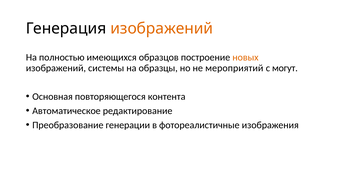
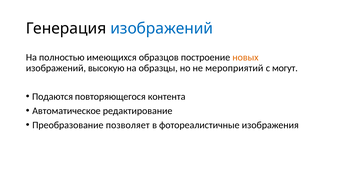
изображений at (162, 29) colour: orange -> blue
системы: системы -> высокую
Основная: Основная -> Подаются
генерации: генерации -> позволяет
